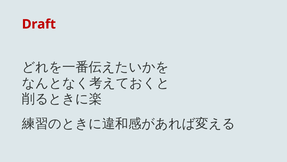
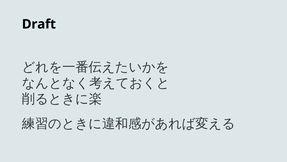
Draft colour: red -> black
